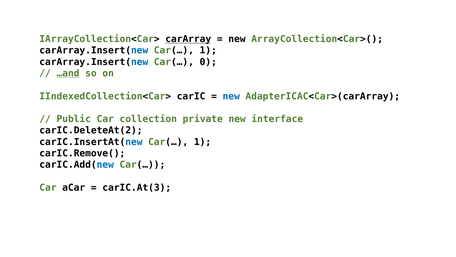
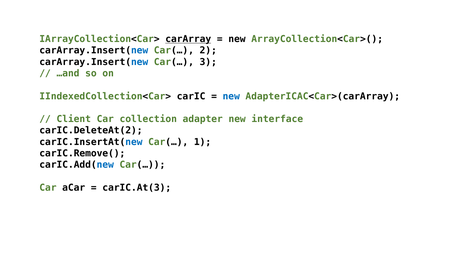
carArray.Insert(new Car(… 1: 1 -> 2
0: 0 -> 3
…and underline: present -> none
Public: Public -> Client
private: private -> adapter
